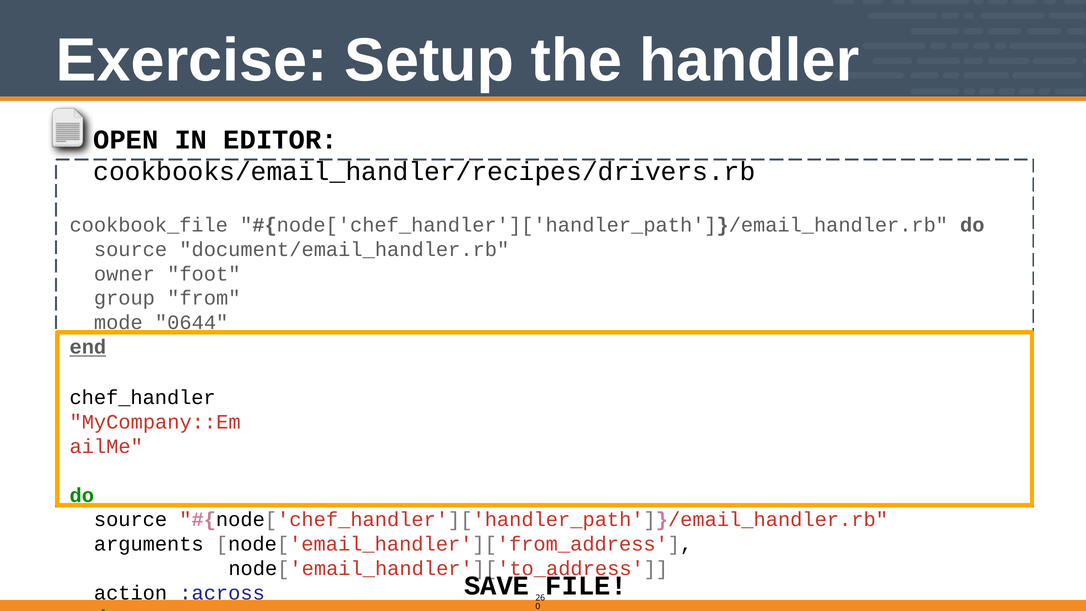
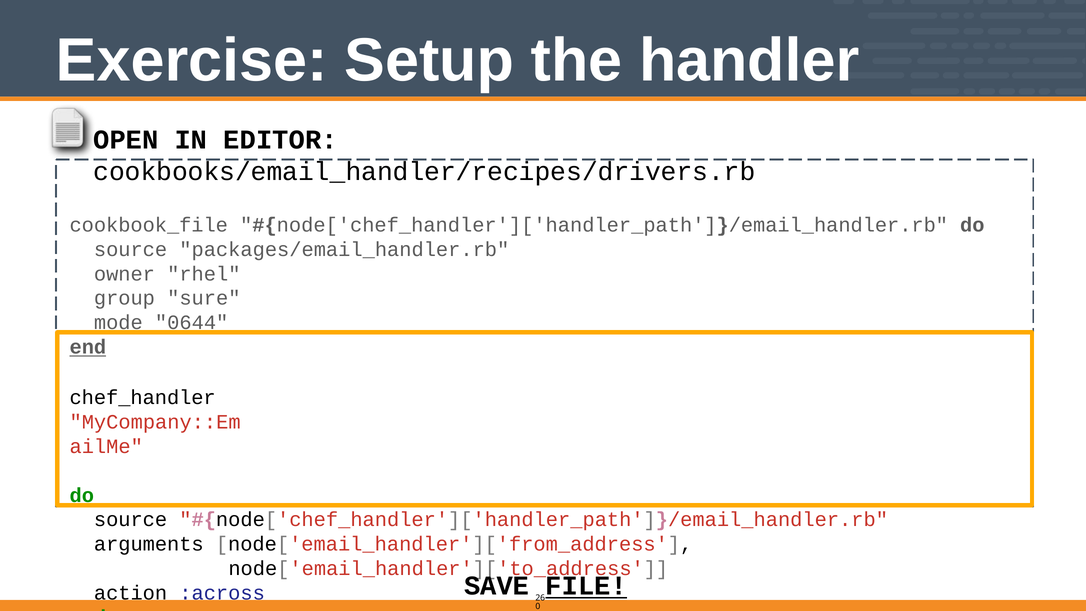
document/email_handler.rb: document/email_handler.rb -> packages/email_handler.rb
foot: foot -> rhel
from: from -> sure
FILE underline: none -> present
